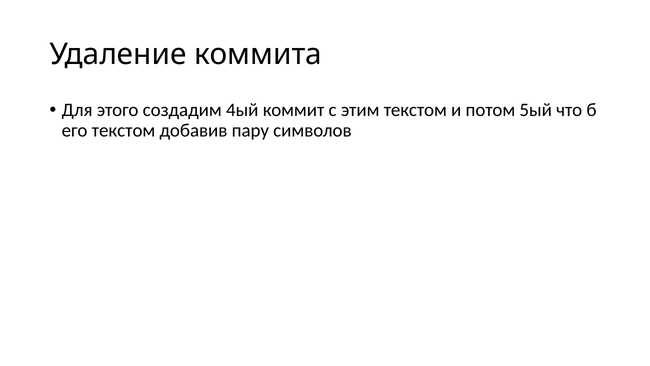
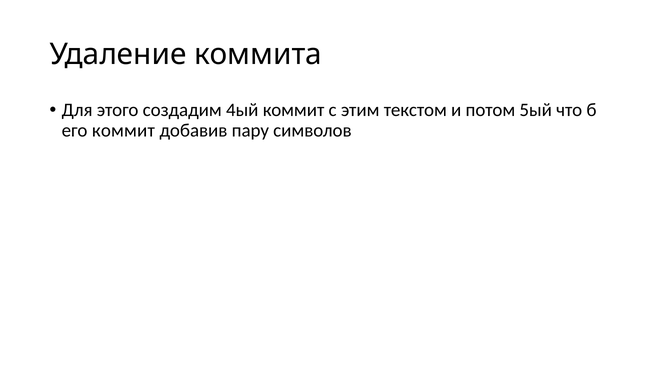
его текстом: текстом -> коммит
